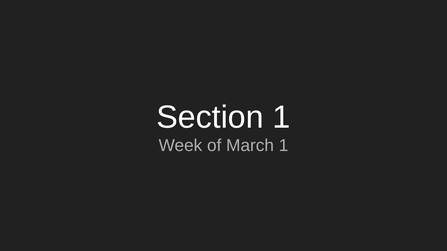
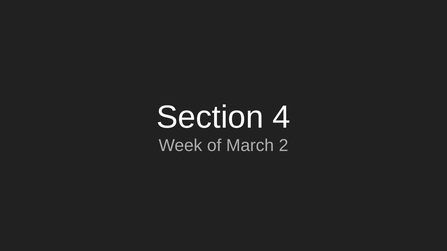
Section 1: 1 -> 4
March 1: 1 -> 2
